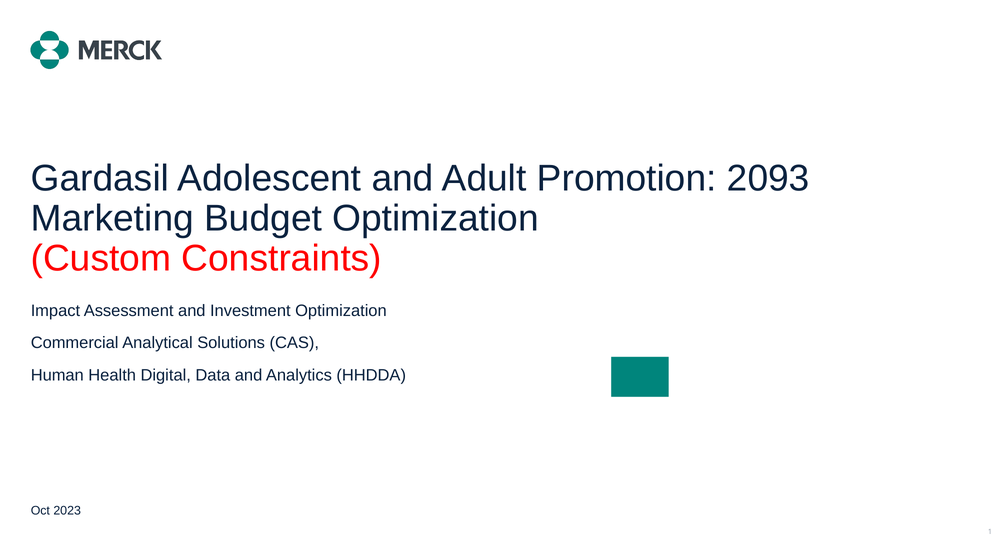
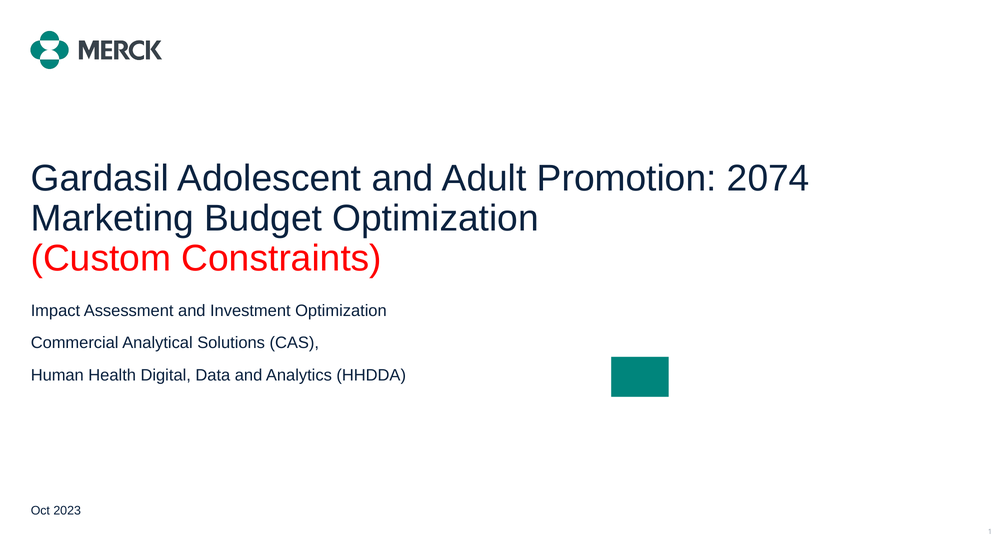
2093: 2093 -> 2074
